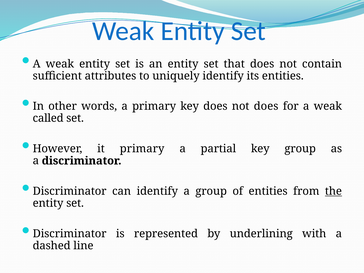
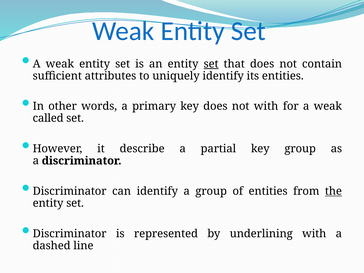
set at (211, 64) underline: none -> present
not does: does -> with
it primary: primary -> describe
